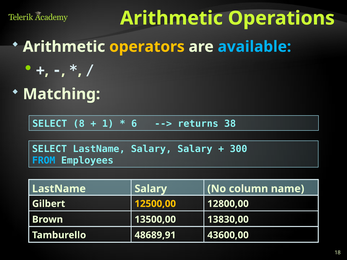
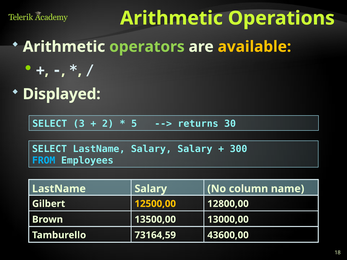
operators colour: yellow -> light green
available colour: light blue -> yellow
Matching: Matching -> Displayed
8: 8 -> 3
1: 1 -> 2
6: 6 -> 5
38: 38 -> 30
13830,00: 13830,00 -> 13000,00
48689,91: 48689,91 -> 73164,59
